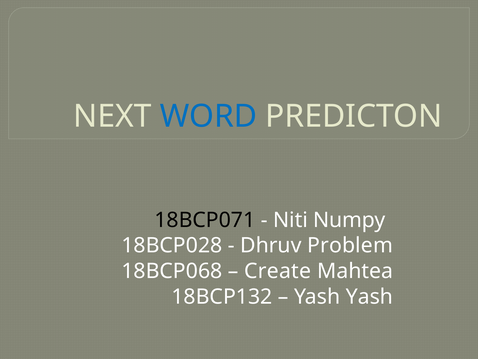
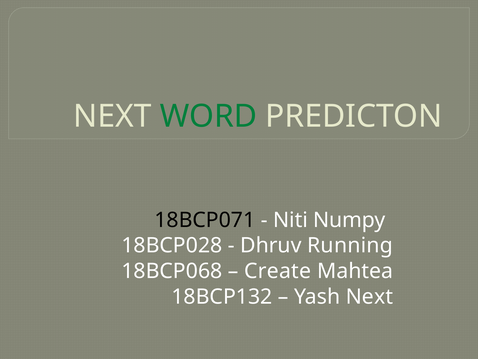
WORD colour: blue -> green
Problem: Problem -> Running
Yash Yash: Yash -> Next
